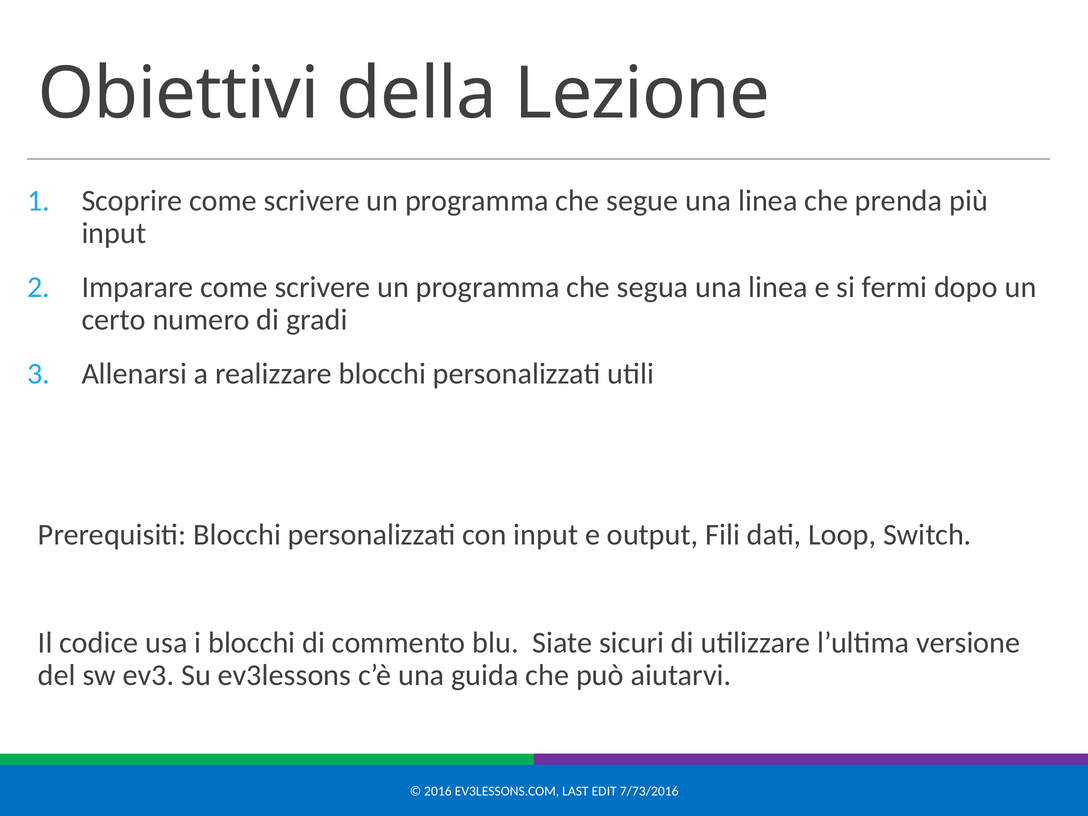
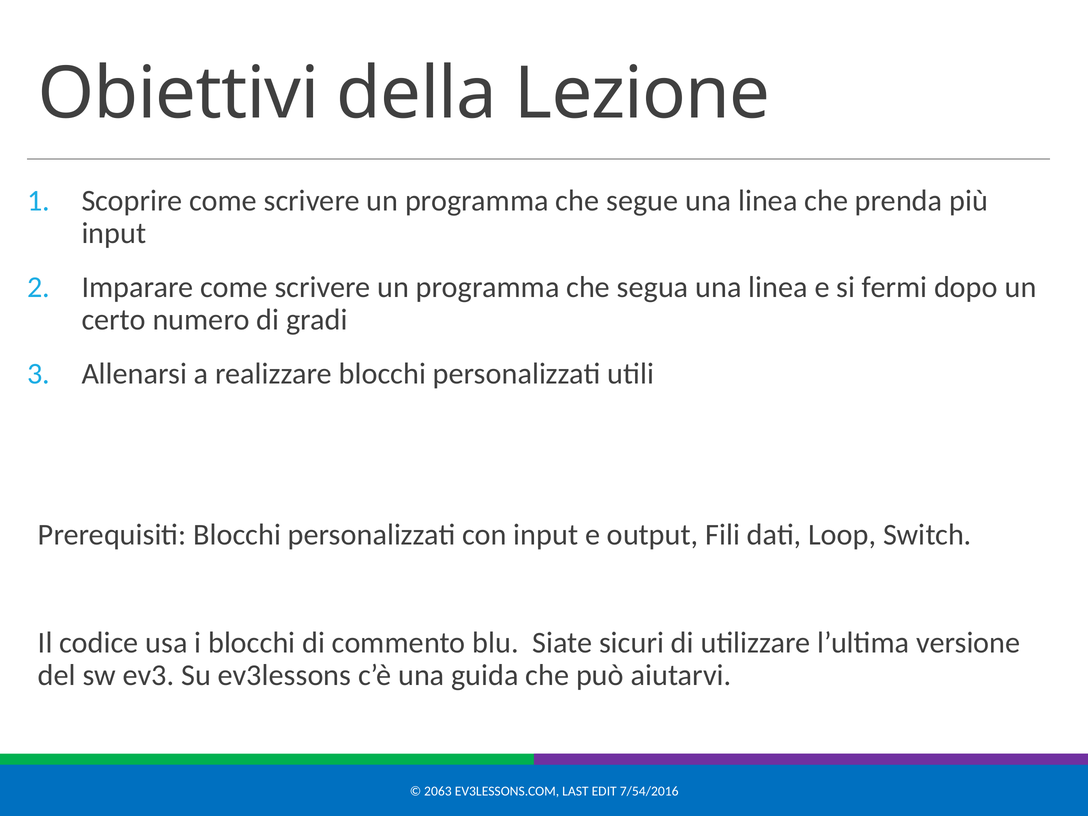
2016: 2016 -> 2063
7/73/2016: 7/73/2016 -> 7/54/2016
